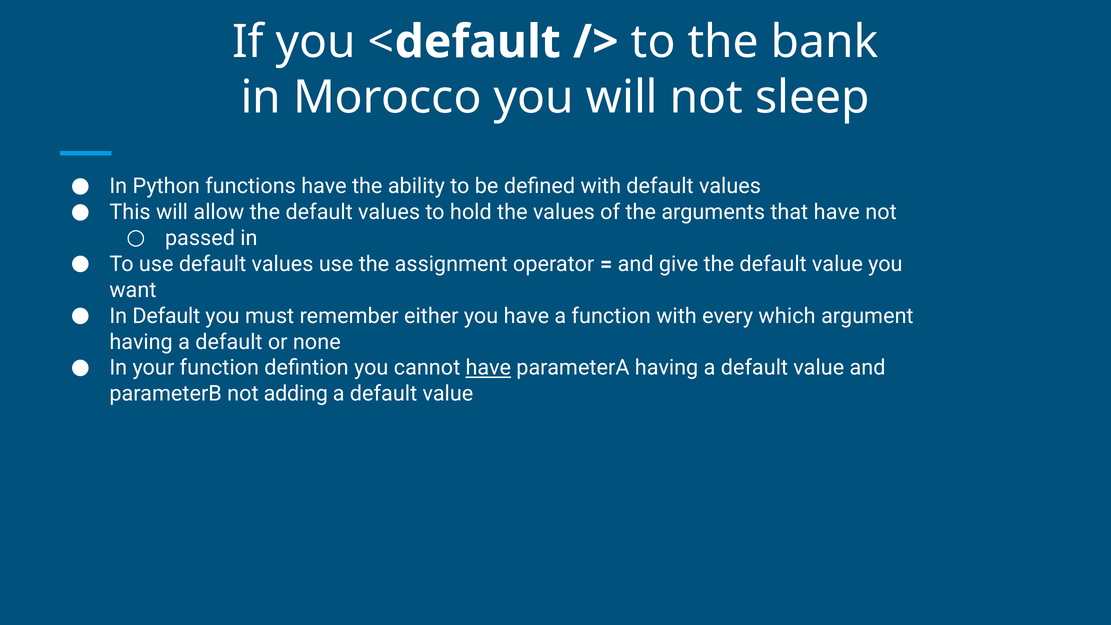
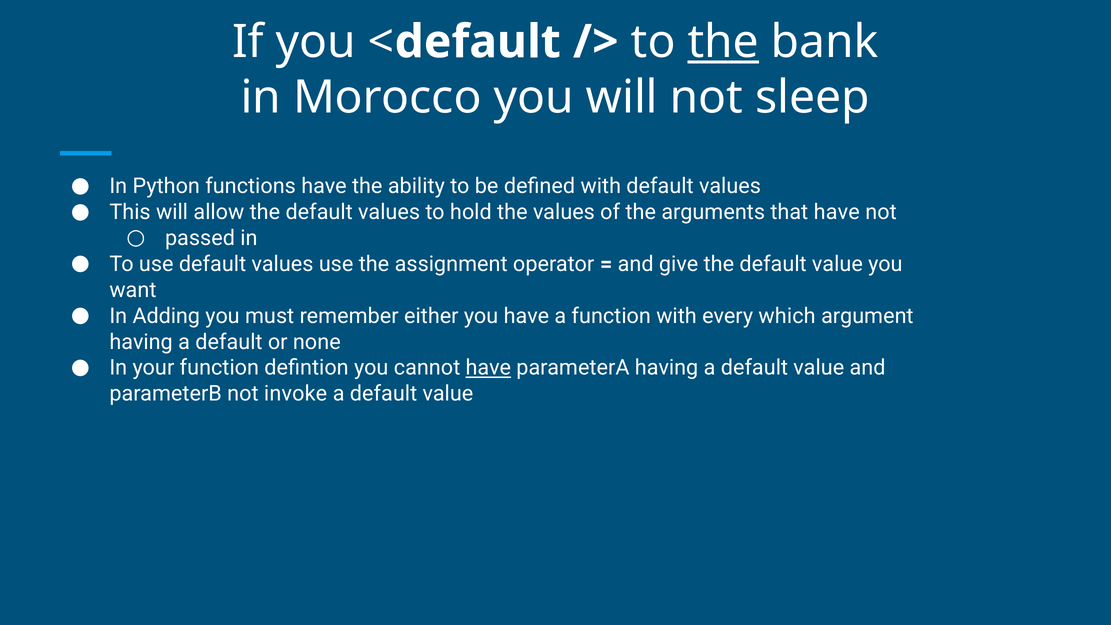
the at (723, 42) underline: none -> present
In Default: Default -> Adding
adding: adding -> invoke
